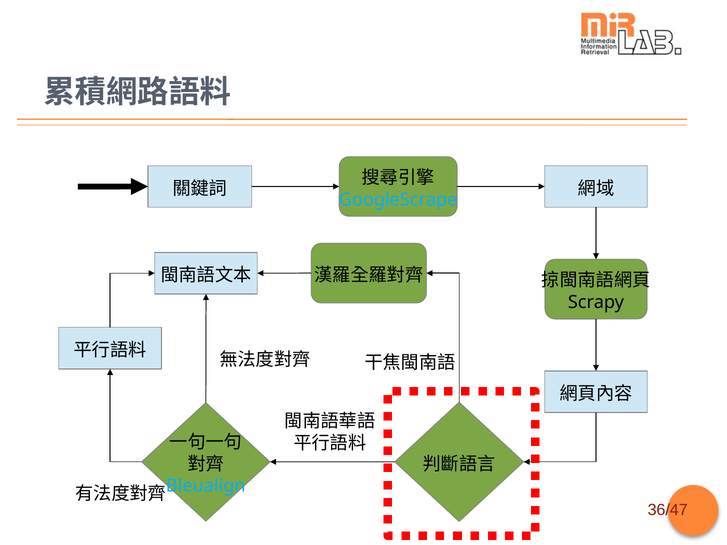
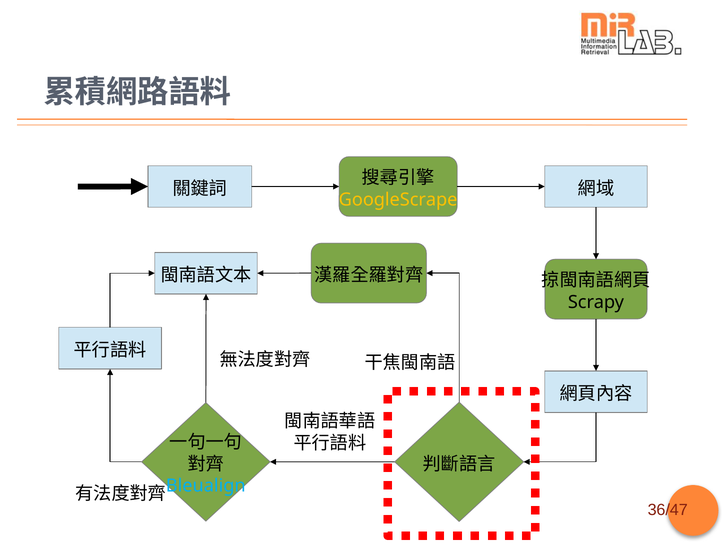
GoogleScrape colour: light blue -> yellow
